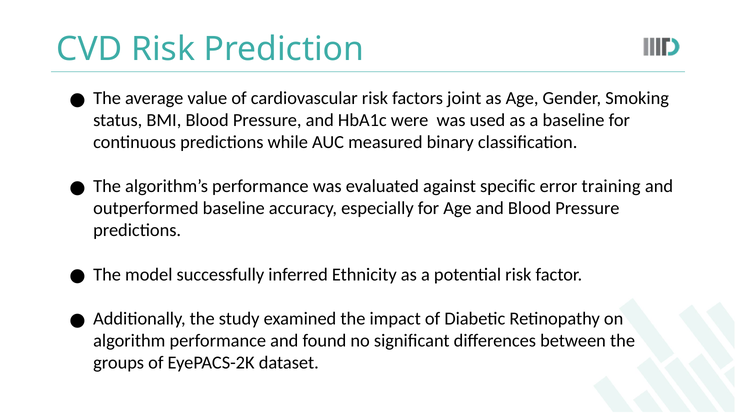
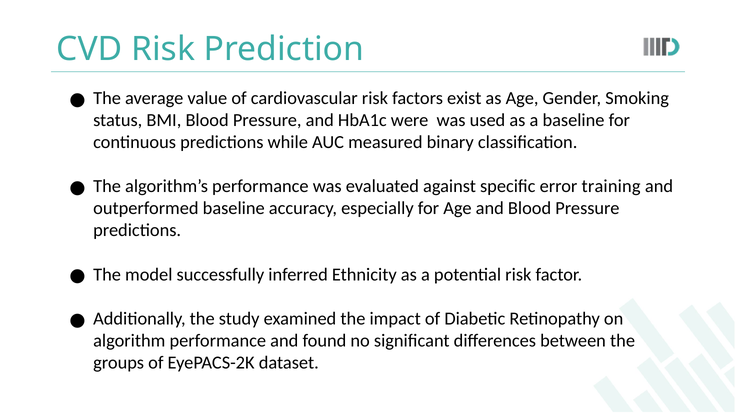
joint: joint -> exist
